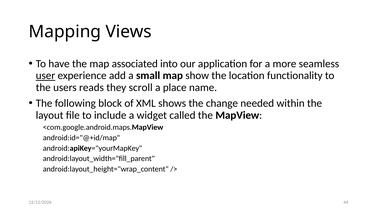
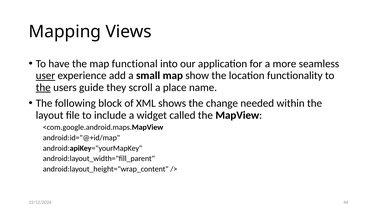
associated: associated -> functional
the at (43, 87) underline: none -> present
reads: reads -> guide
